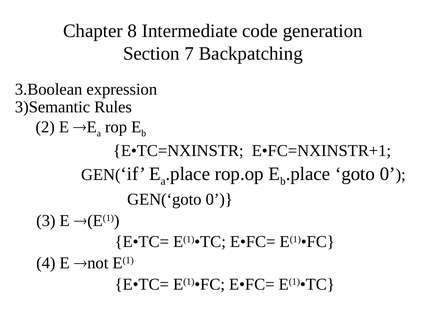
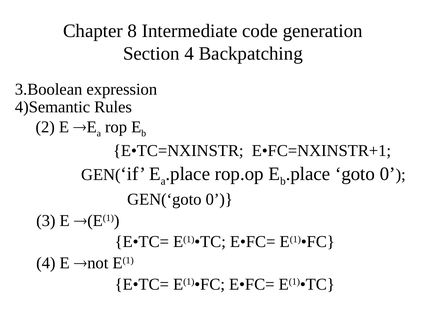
Section 7: 7 -> 4
3)Semantic: 3)Semantic -> 4)Semantic
